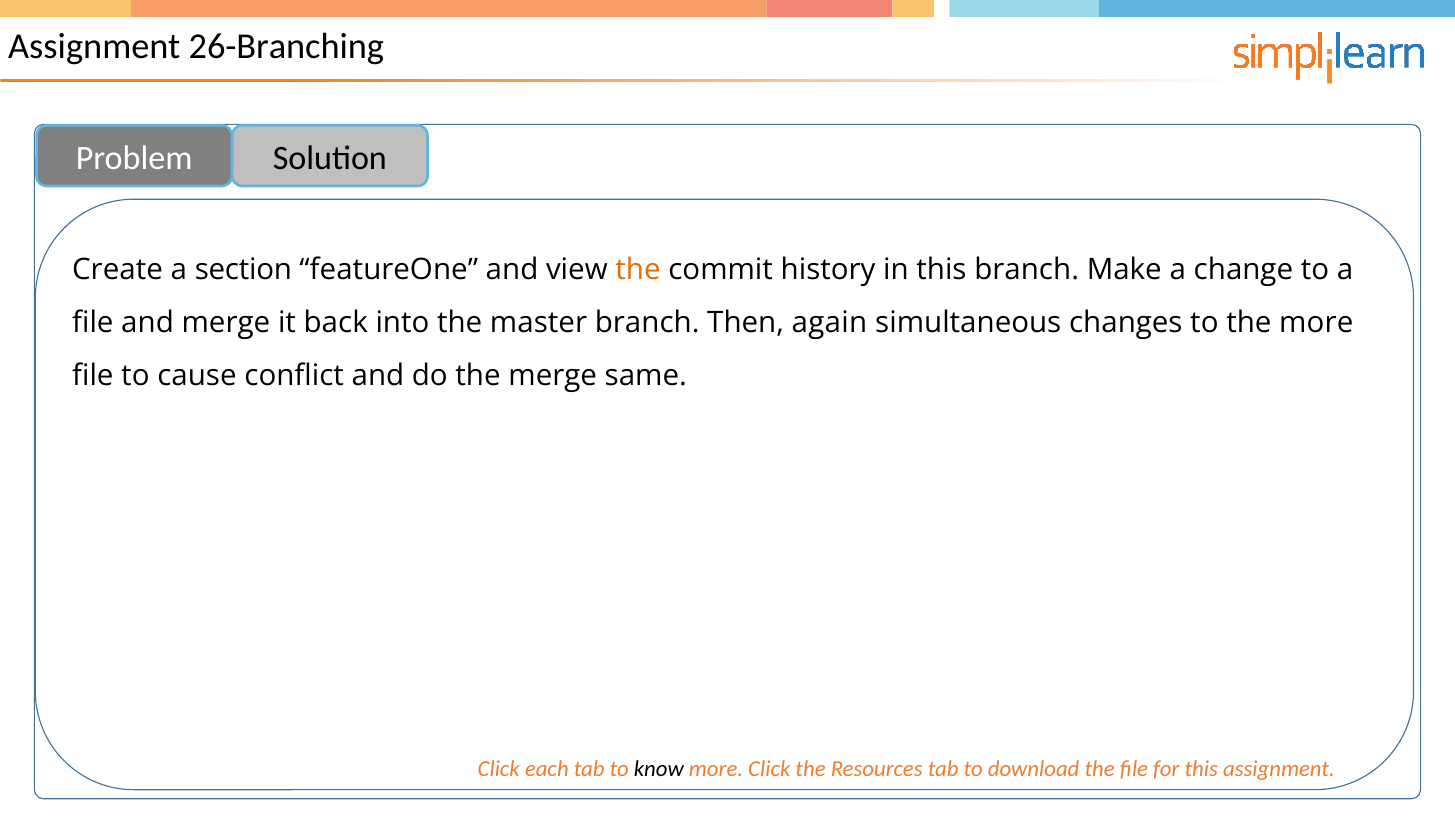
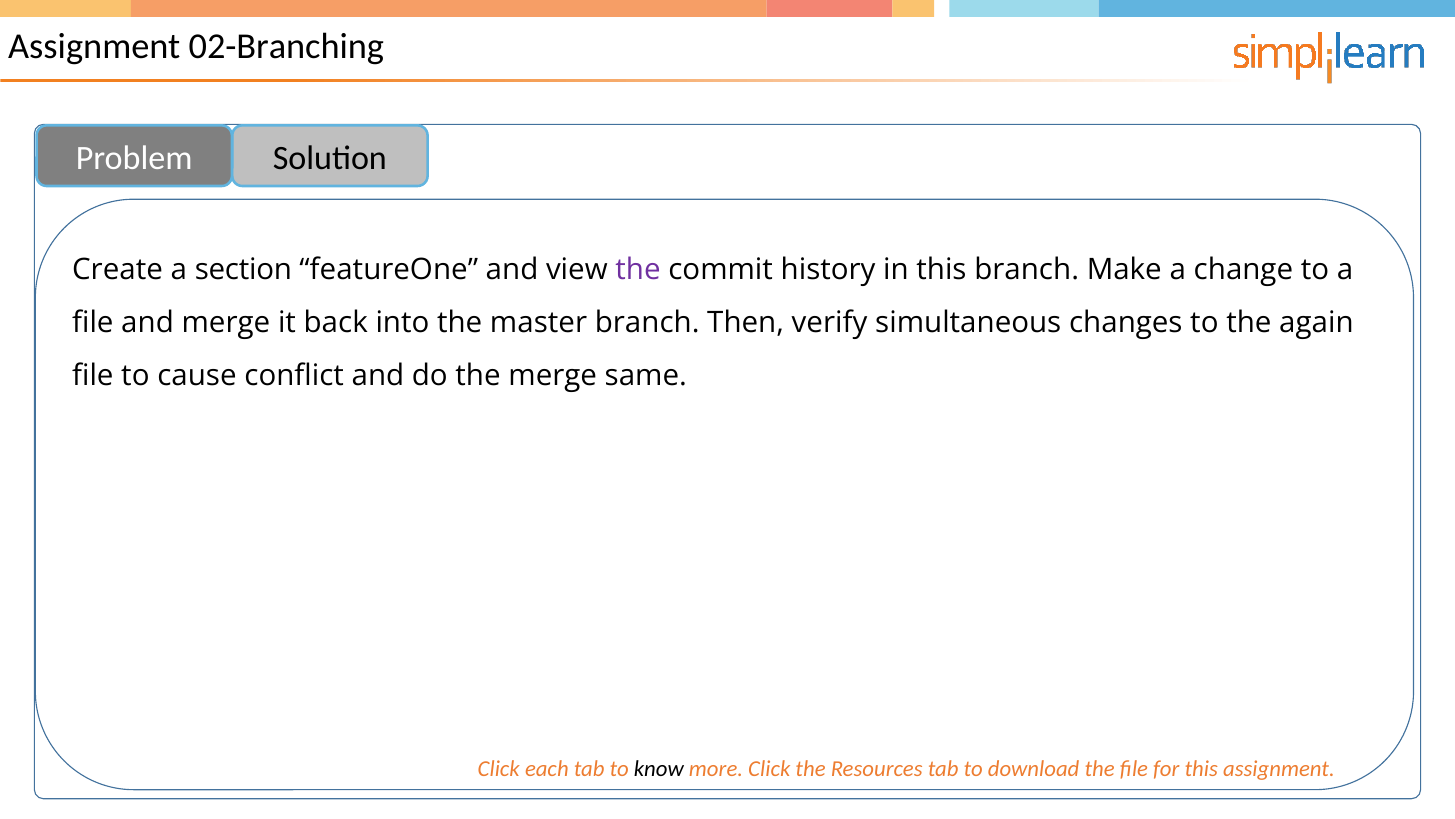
26-Branching: 26-Branching -> 02-Branching
the at (638, 269) colour: orange -> purple
again: again -> verify
the more: more -> again
